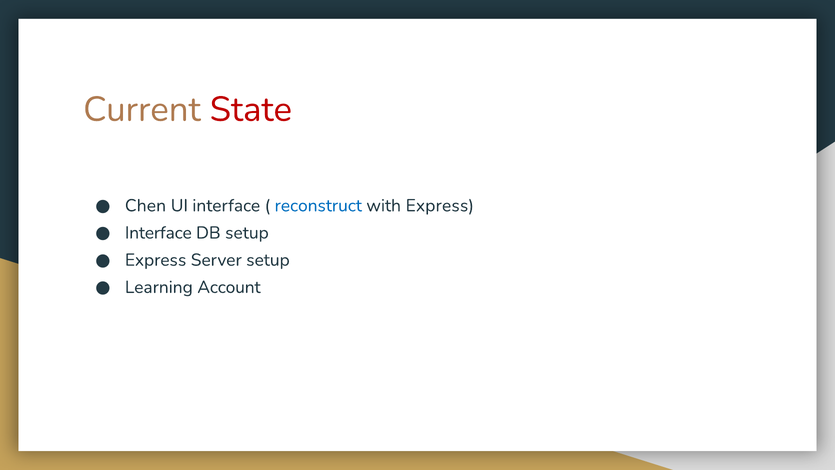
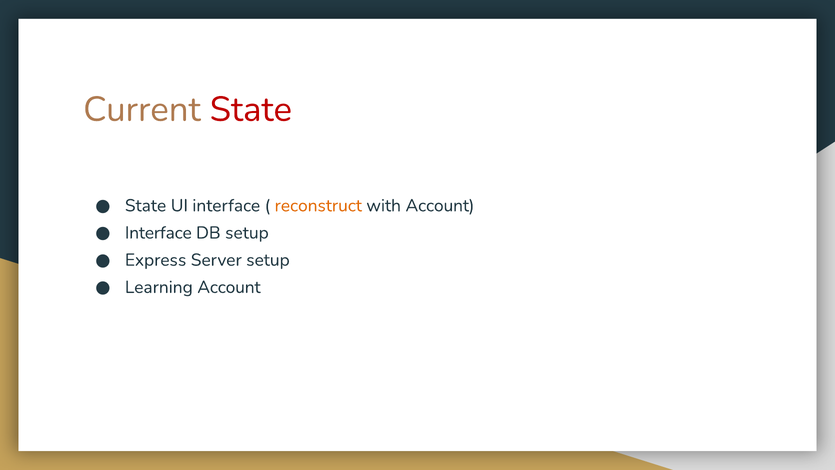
Chen at (145, 205): Chen -> State
reconstruct colour: blue -> orange
with Express: Express -> Account
